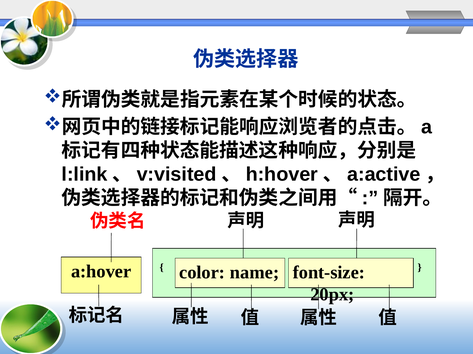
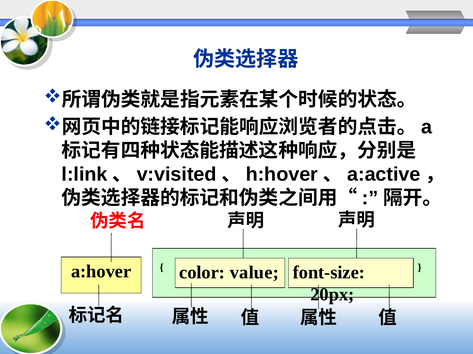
name: name -> value
